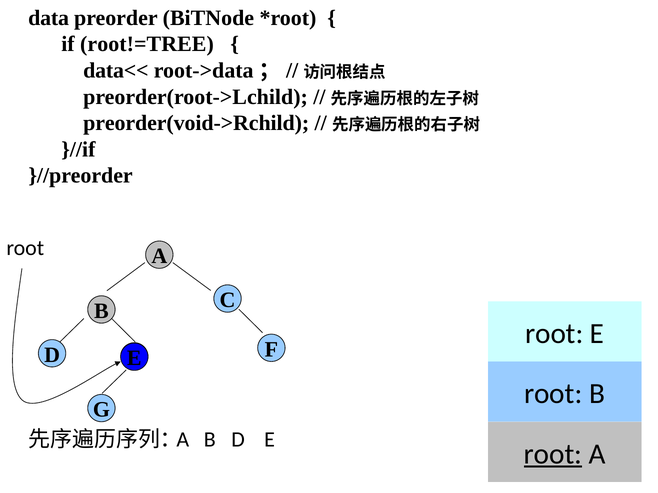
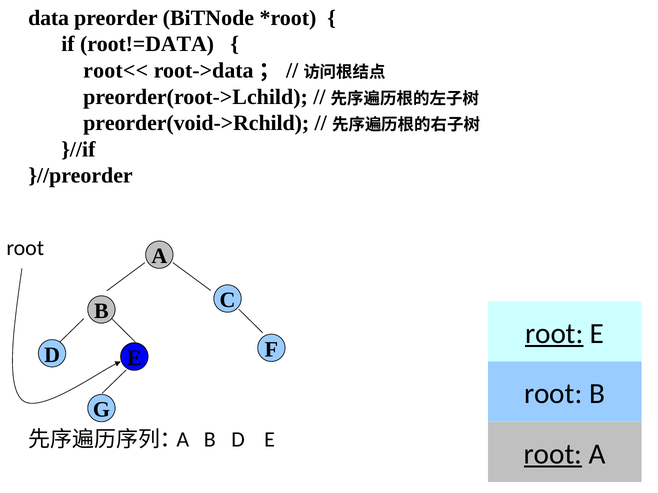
root!=TREE: root!=TREE -> root!=DATA
data<<: data<< -> root<<
root at (554, 334) underline: none -> present
